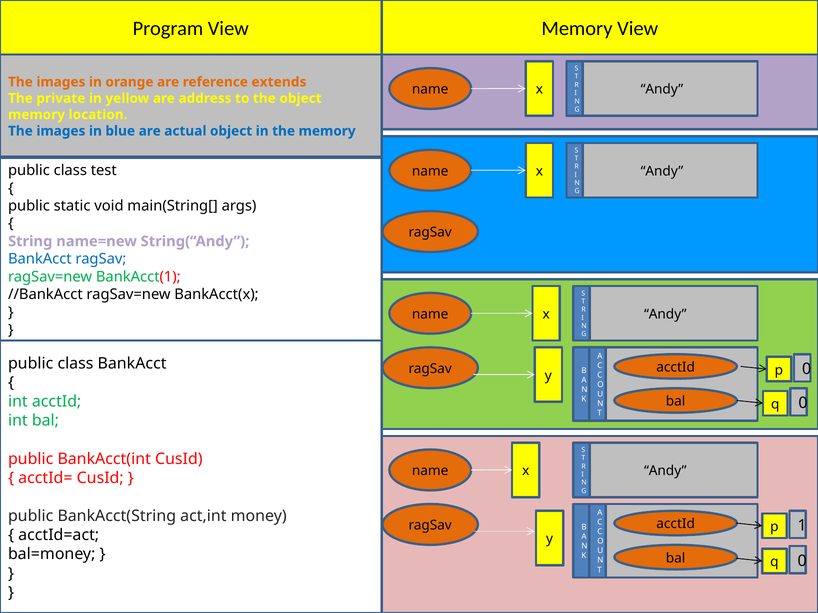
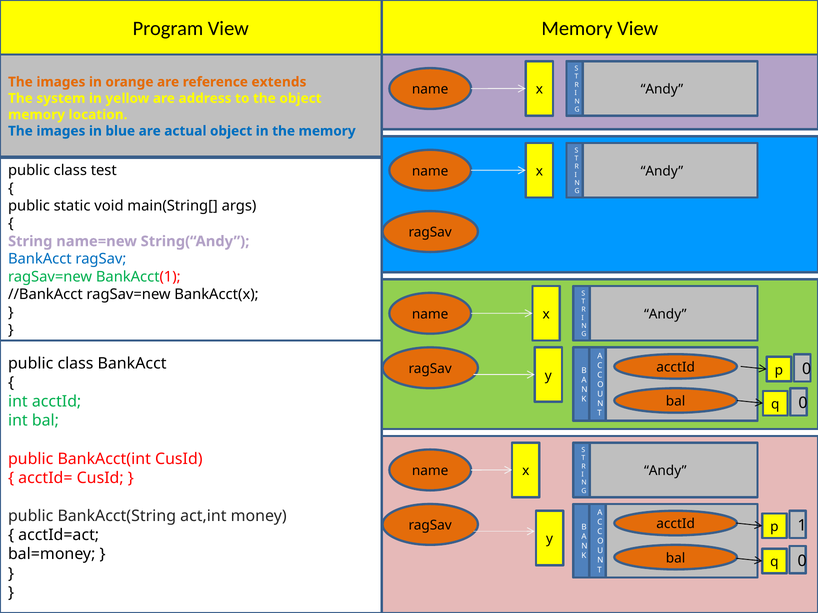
private: private -> system
